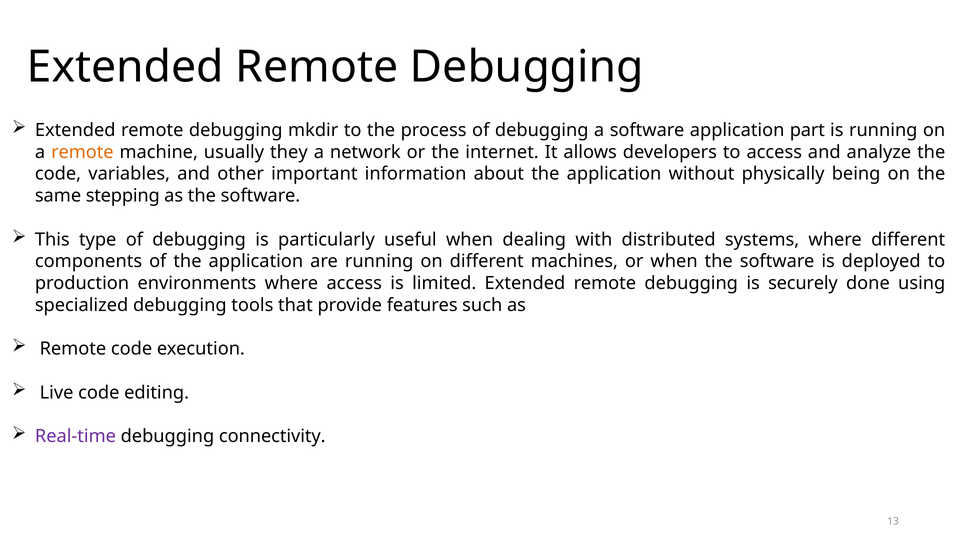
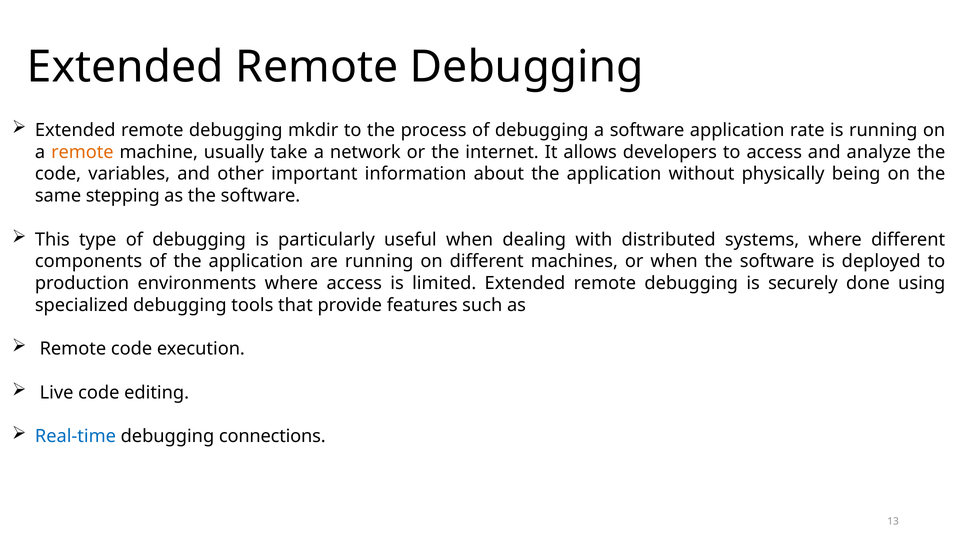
part: part -> rate
they: they -> take
Real-time colour: purple -> blue
connectivity: connectivity -> connections
